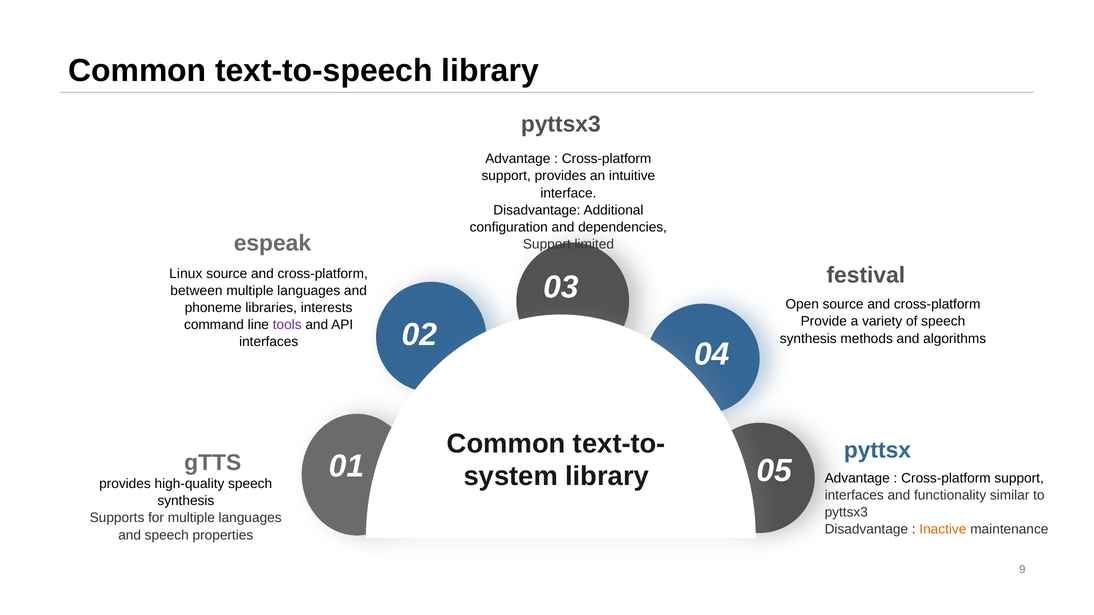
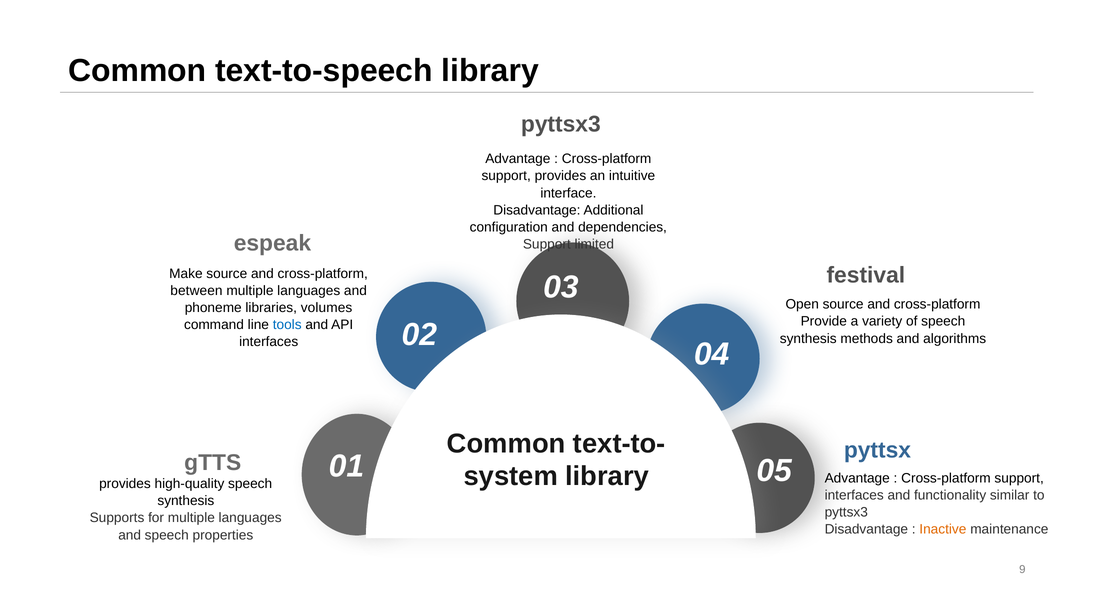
Linux: Linux -> Make
interests: interests -> volumes
tools colour: purple -> blue
